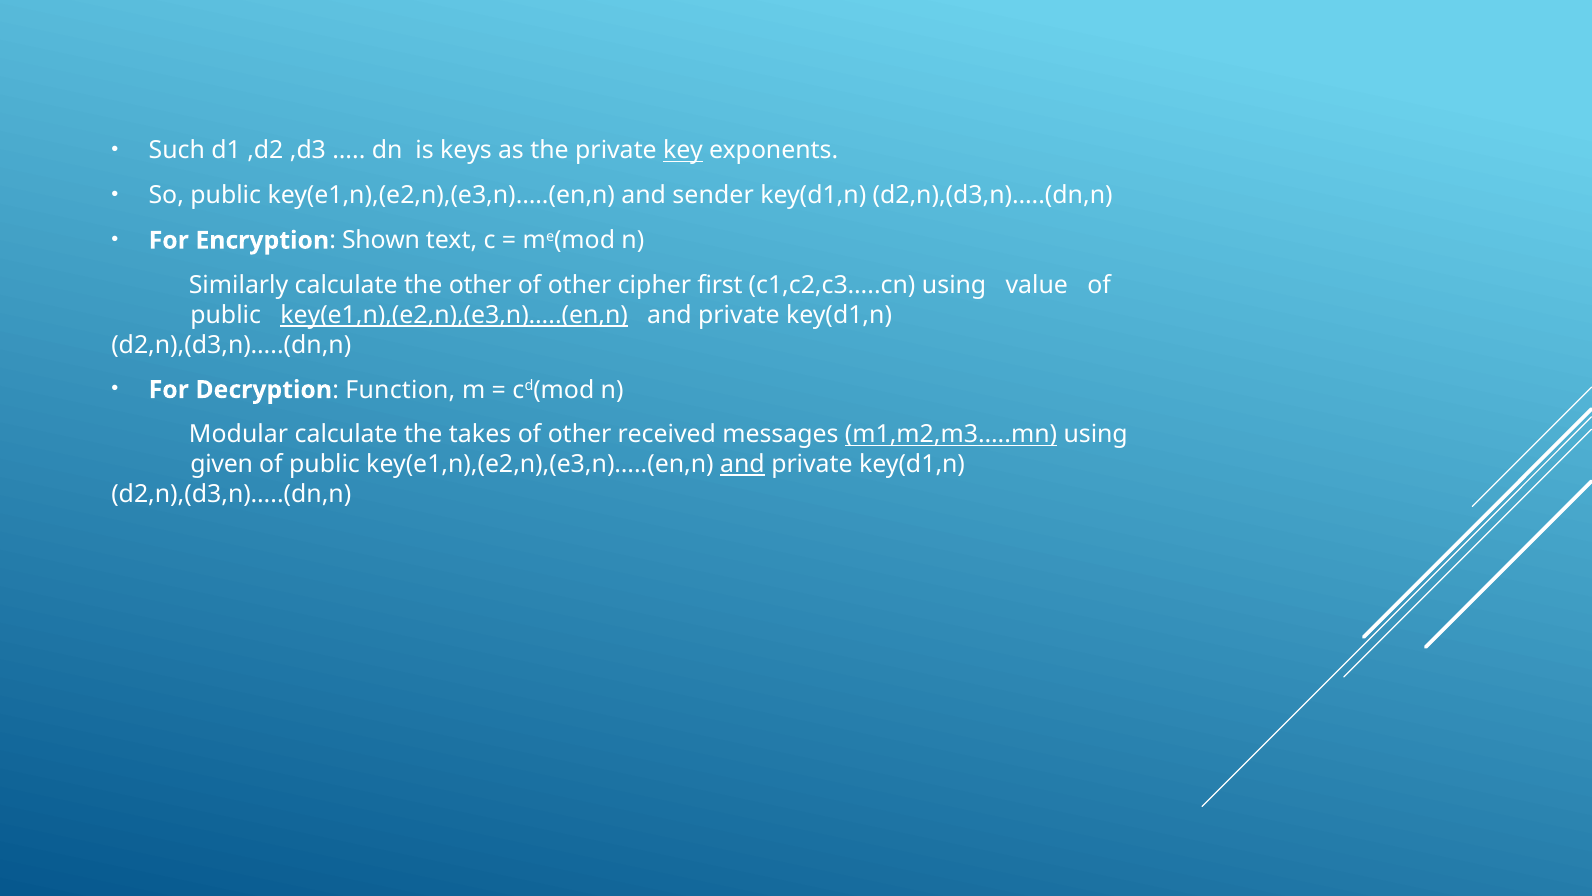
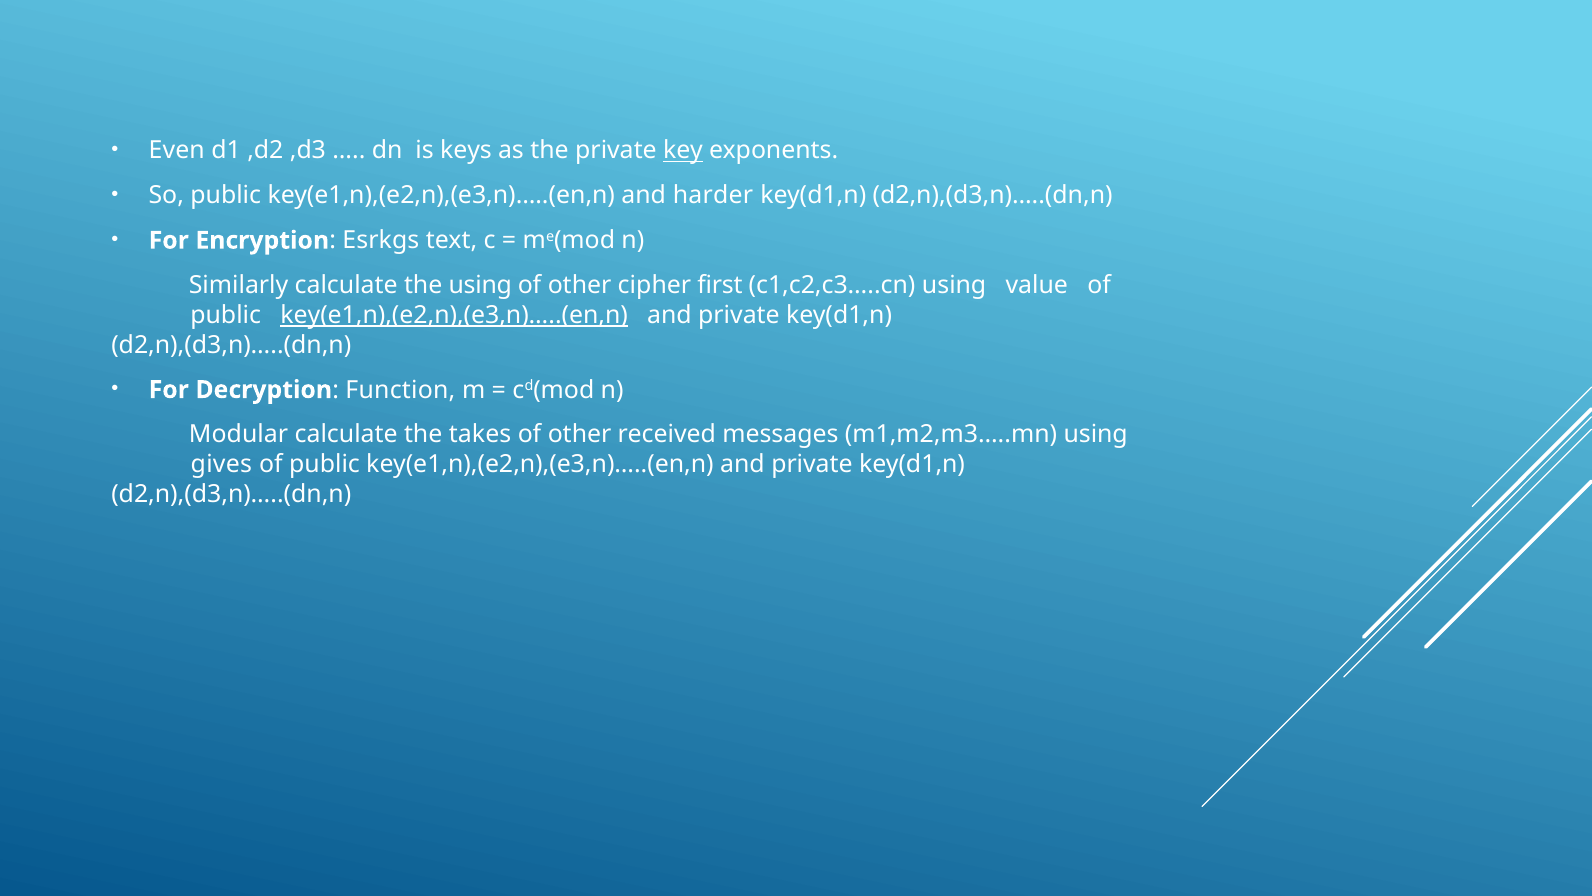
Such: Such -> Even
sender: sender -> harder
Shown: Shown -> Esrkgs
the other: other -> using
m1,m2,m3…..mn underline: present -> none
given: given -> gives
and at (742, 464) underline: present -> none
